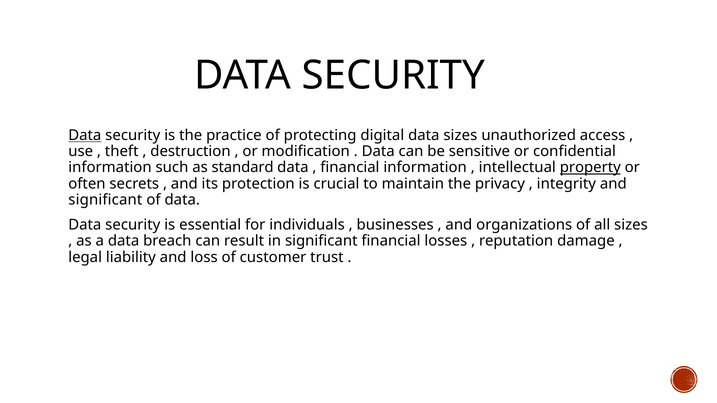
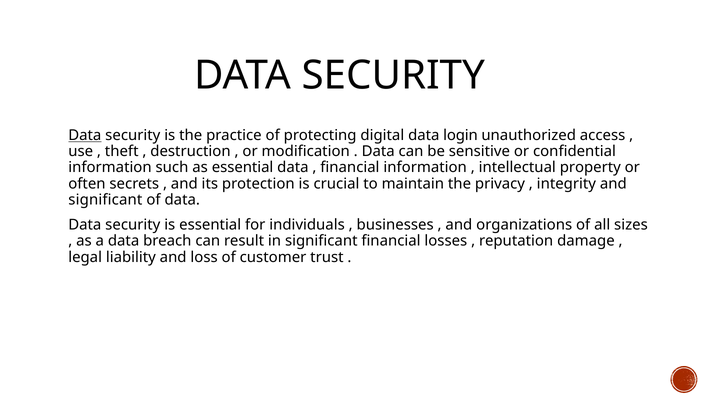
data sizes: sizes -> login
as standard: standard -> essential
property underline: present -> none
